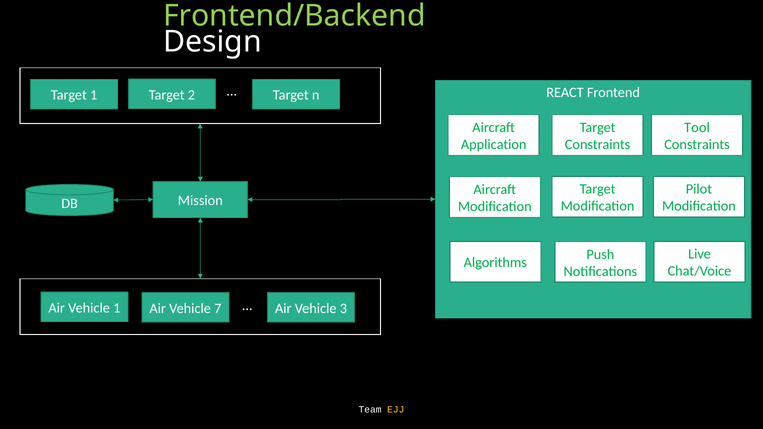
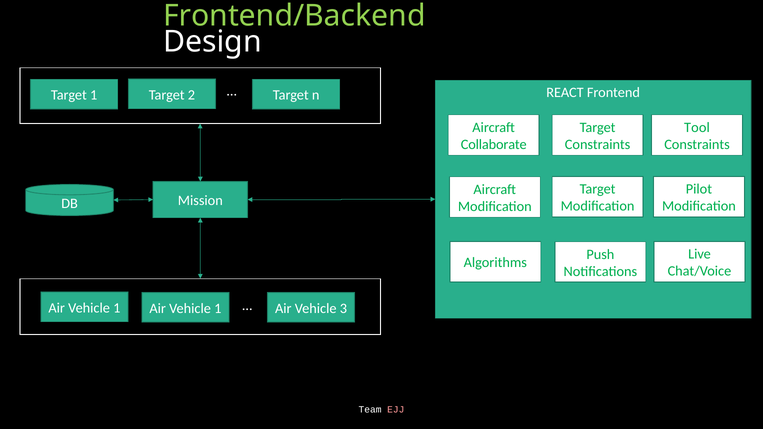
Application: Application -> Collaborate
1 Air Vehicle 7: 7 -> 1
EJJ colour: yellow -> pink
